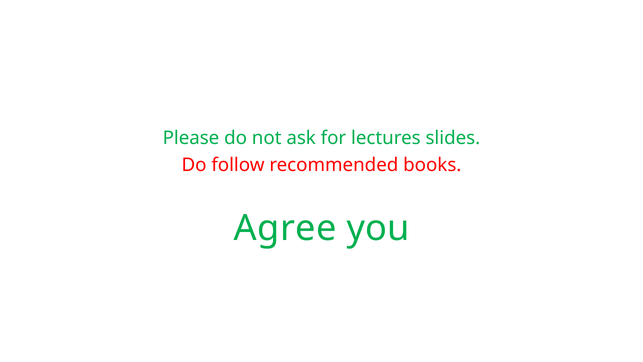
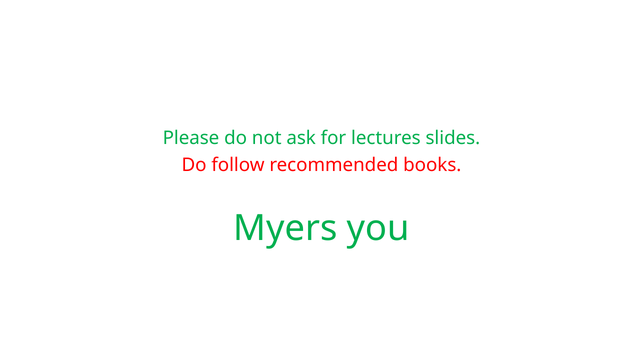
Agree: Agree -> Myers
